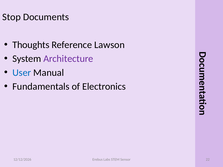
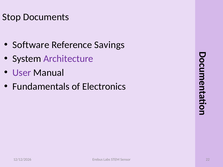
Thoughts: Thoughts -> Software
Lawson: Lawson -> Savings
User colour: blue -> purple
